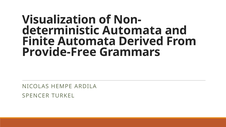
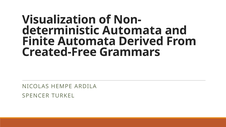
Provide-Free: Provide-Free -> Created-Free
